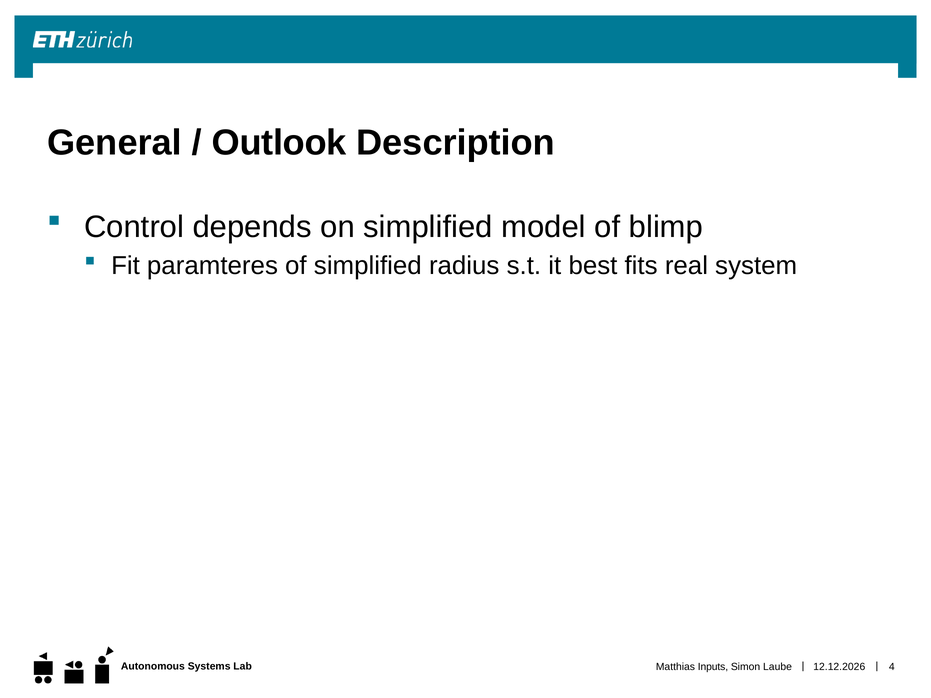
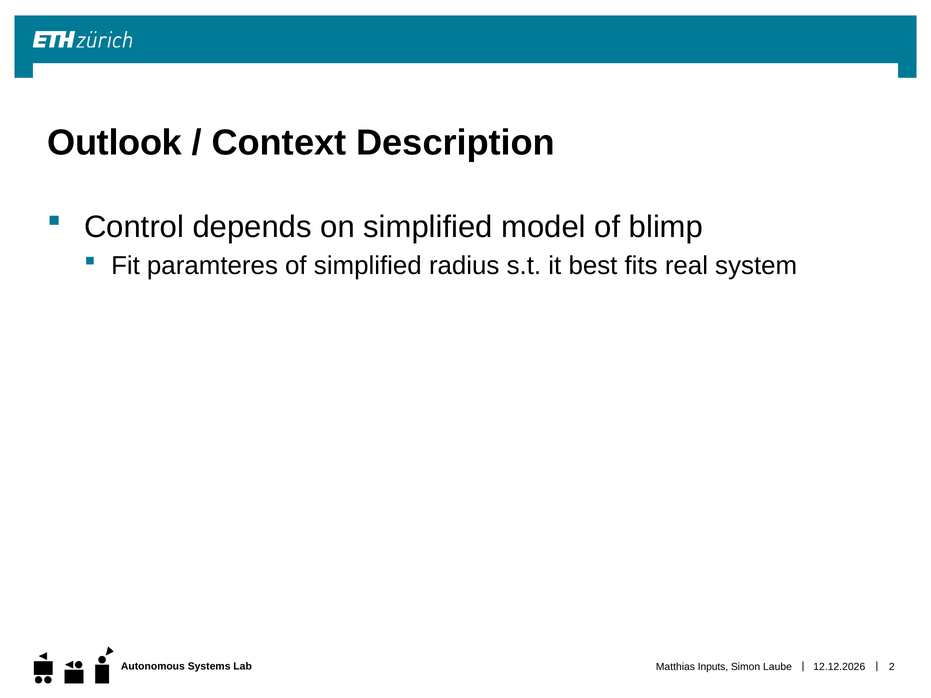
General: General -> Outlook
Outlook: Outlook -> Context
4: 4 -> 2
